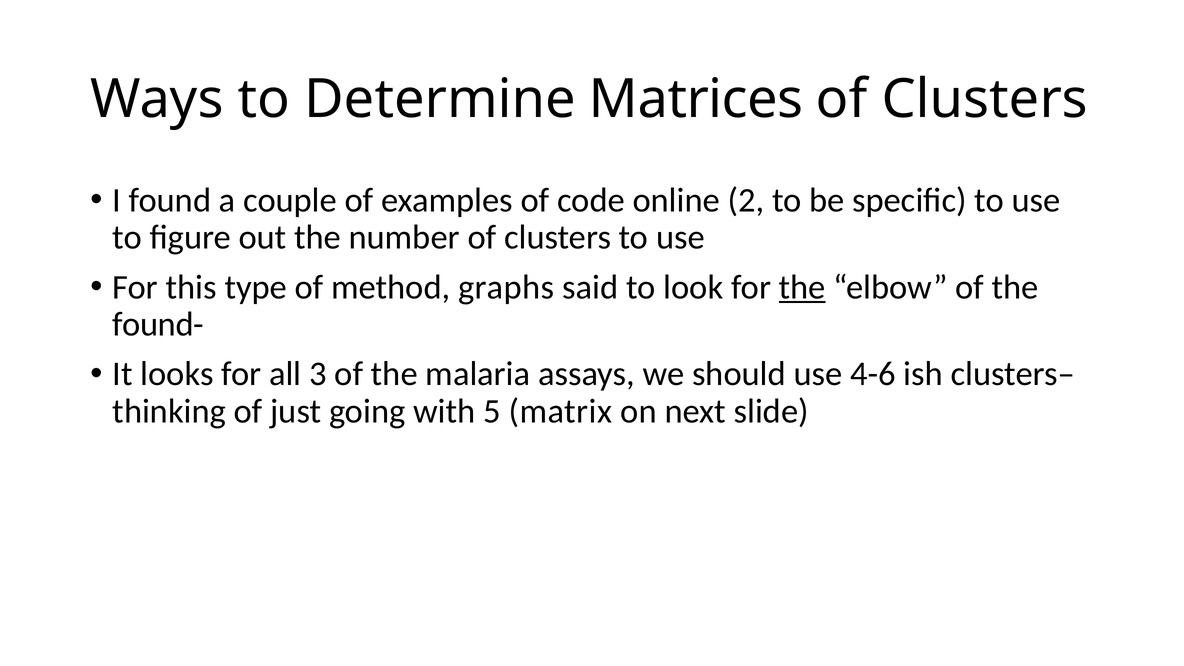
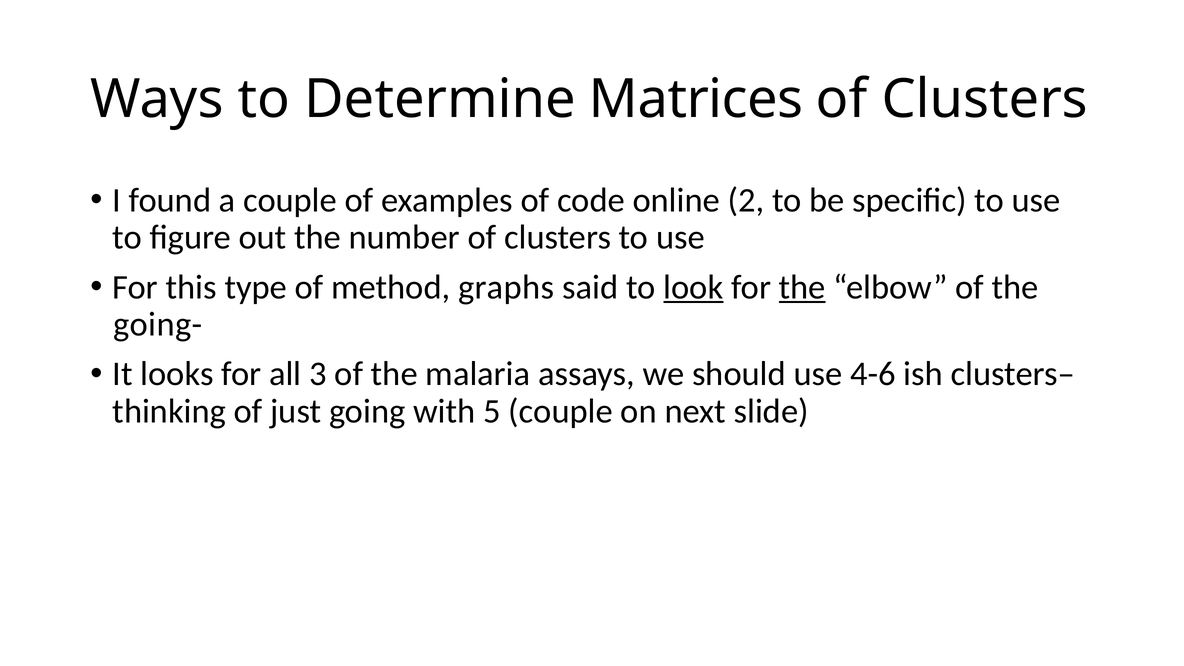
look underline: none -> present
found-: found- -> going-
5 matrix: matrix -> couple
